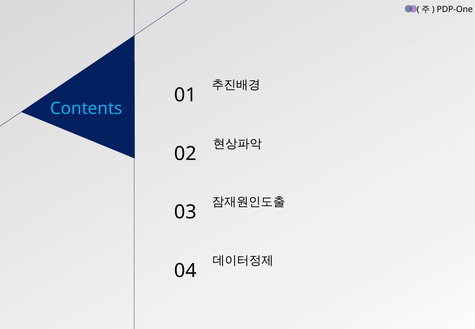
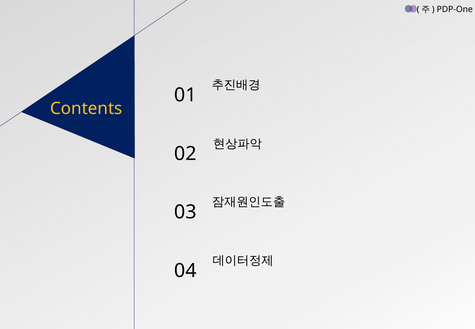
Contents colour: light blue -> yellow
